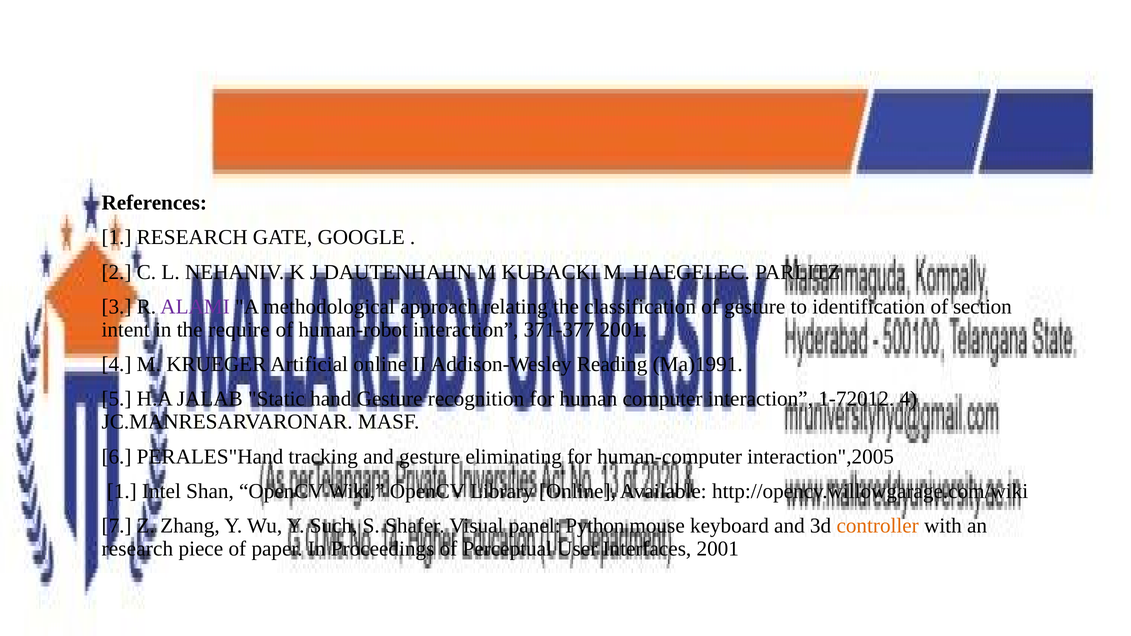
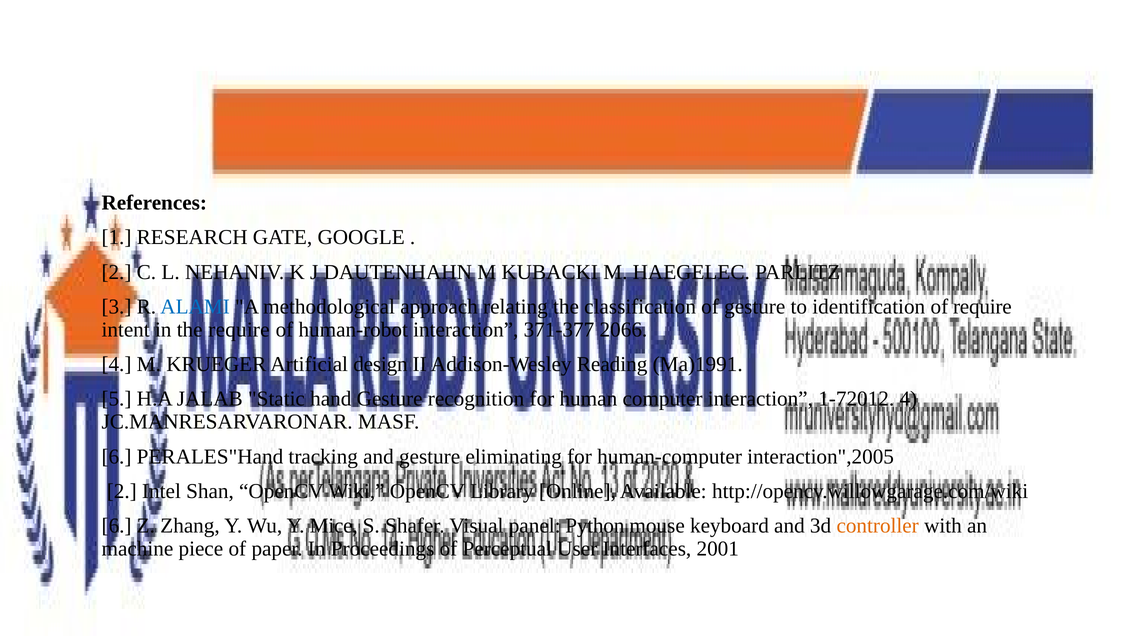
ALAMI colour: purple -> blue
of section: section -> require
371-377 2001: 2001 -> 2066
Artificial online: online -> design
1 at (122, 491): 1 -> 2
7 at (117, 526): 7 -> 6
Such: Such -> Mice
research at (137, 549): research -> machine
